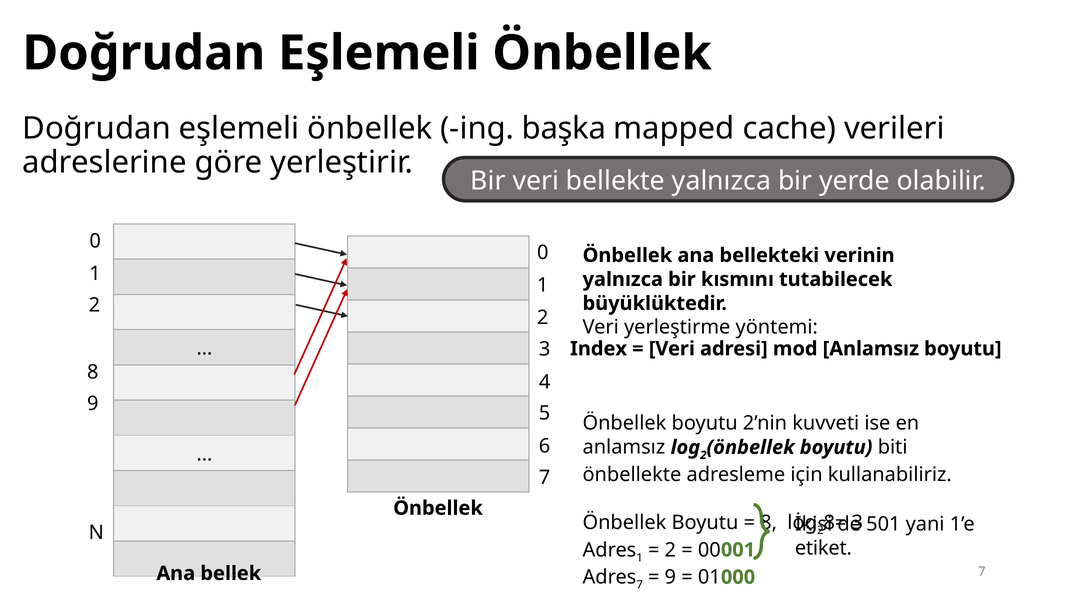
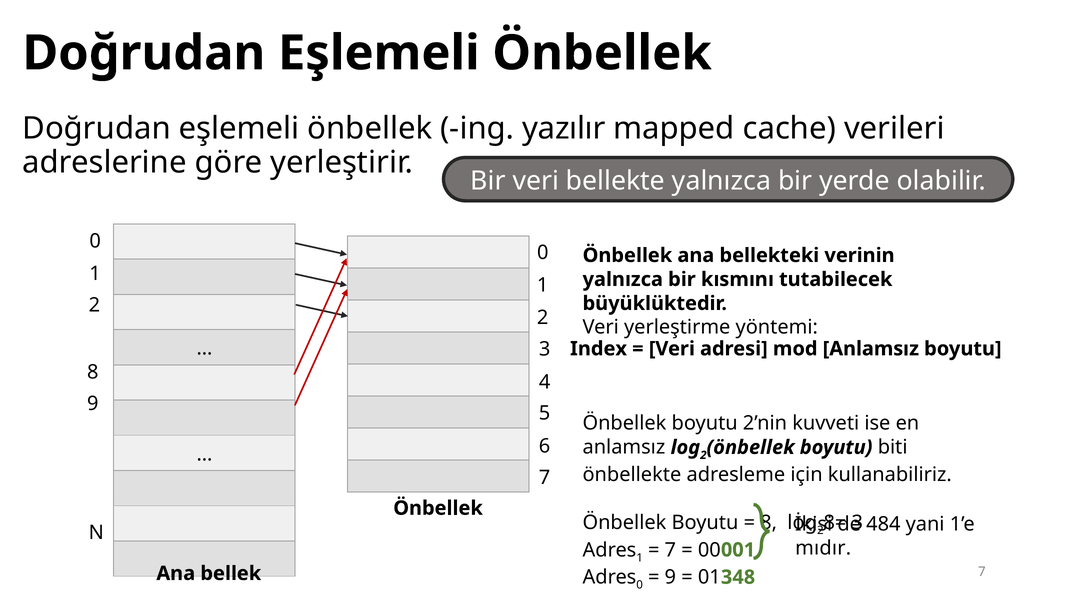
başka: başka -> yazılır
501: 501 -> 484
etiket: etiket -> mıdır
2 at (670, 550): 2 -> 7
Adres 7: 7 -> 0
000: 000 -> 348
